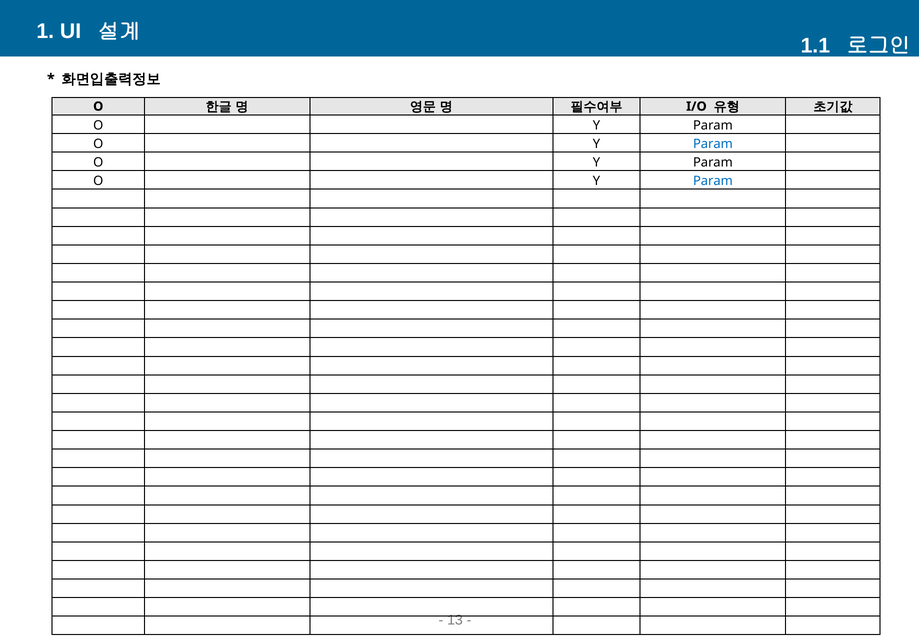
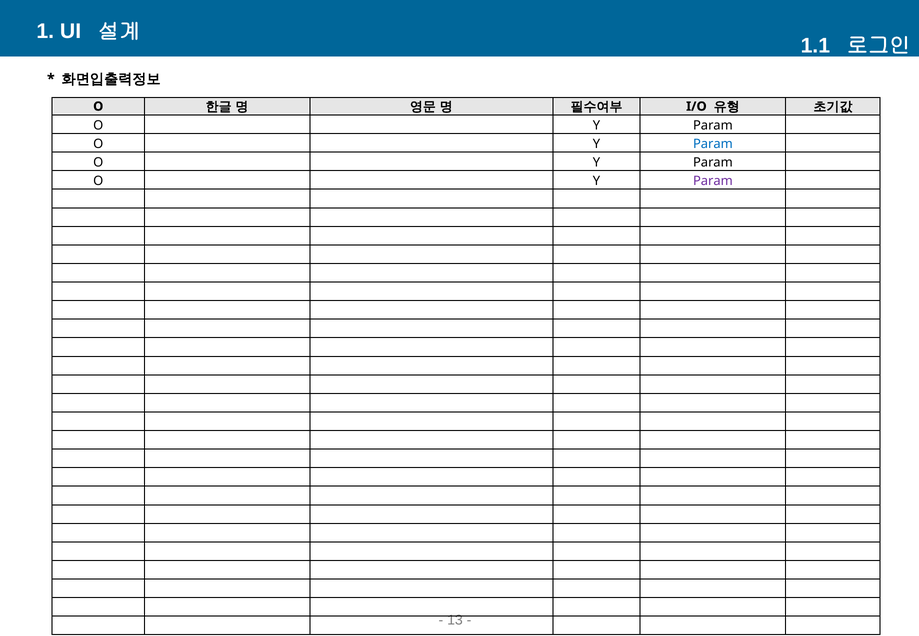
Param at (713, 181) colour: blue -> purple
